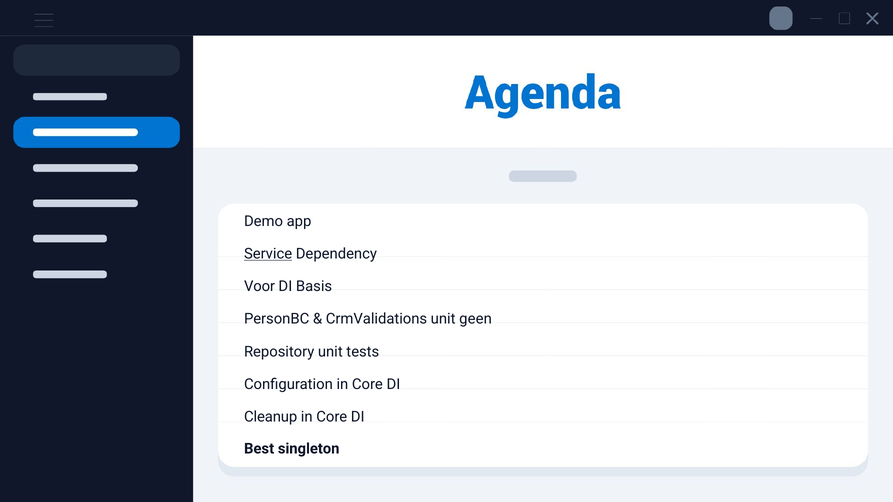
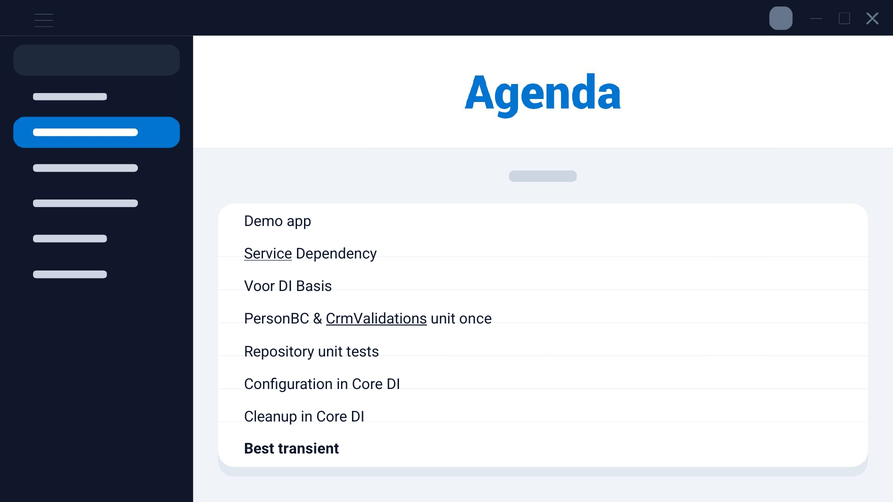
CrmValidations underline: none -> present
geen: geen -> once
singleton: singleton -> transient
